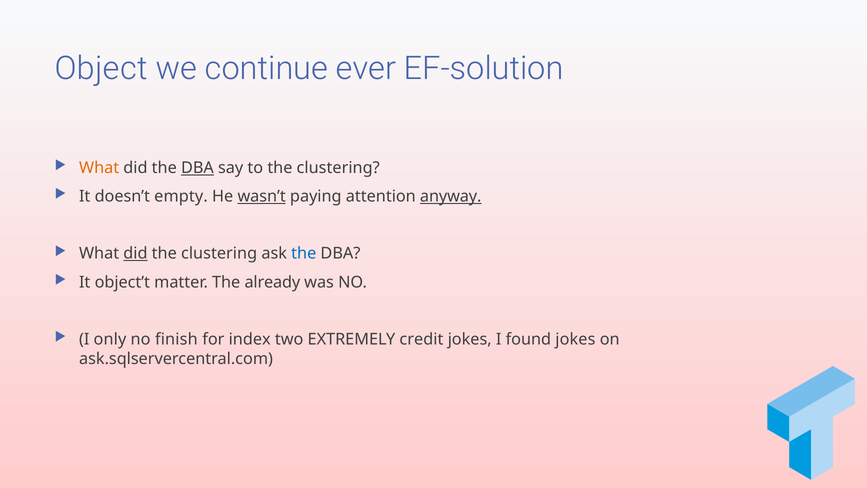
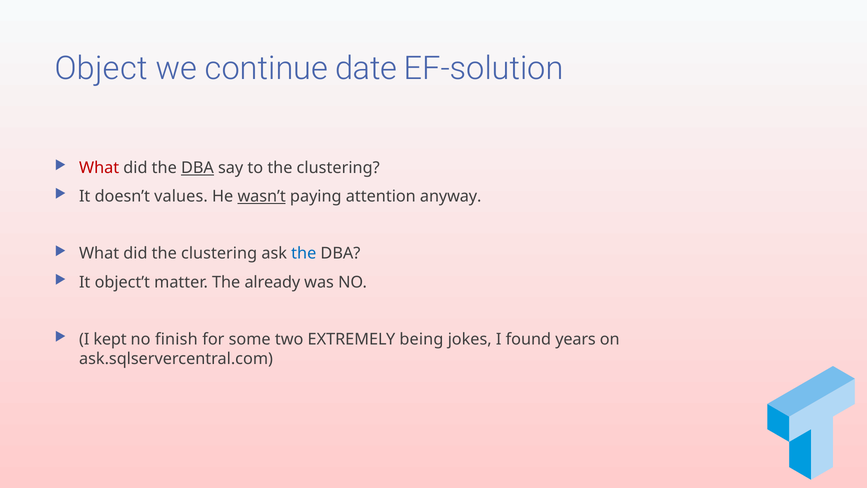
ever: ever -> date
What at (99, 168) colour: orange -> red
empty: empty -> values
anyway underline: present -> none
did at (135, 253) underline: present -> none
only: only -> kept
index: index -> some
credit: credit -> being
found jokes: jokes -> years
